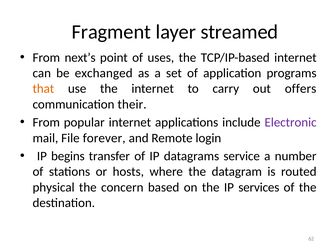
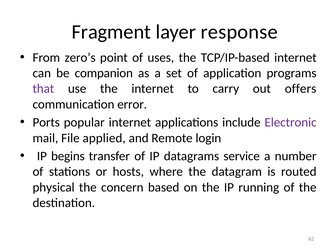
streamed: streamed -> response
next’s: next’s -> zero’s
exchanged: exchanged -> companion
that colour: orange -> purple
their: their -> error
From at (46, 123): From -> Ports
forever: forever -> applied
services: services -> running
